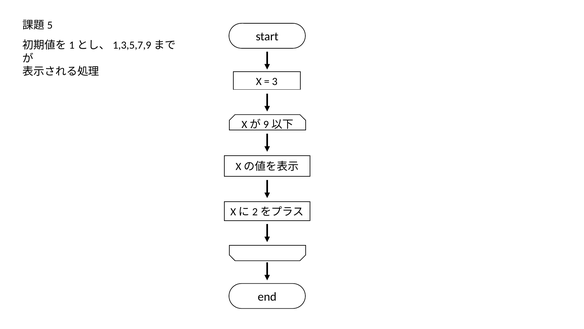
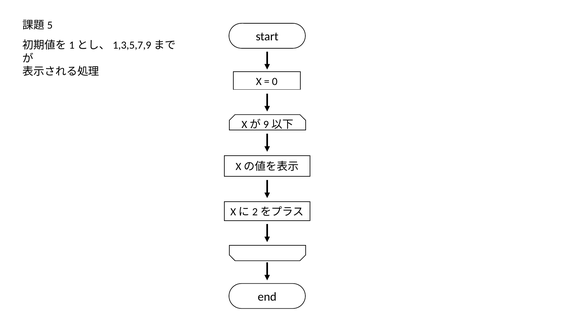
3: 3 -> 0
